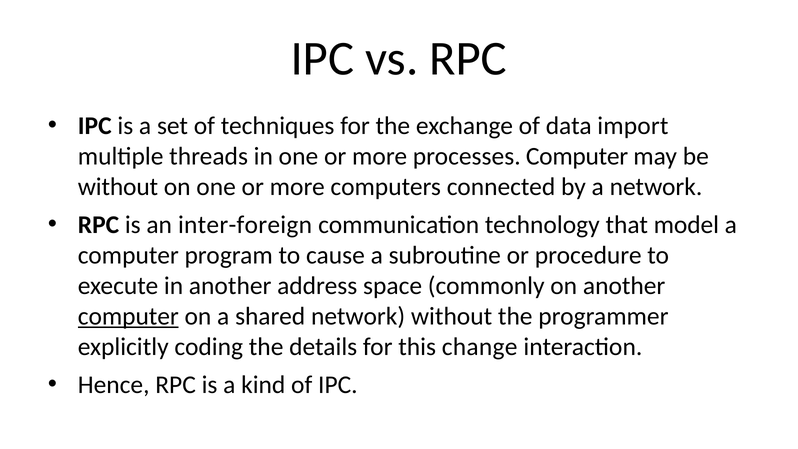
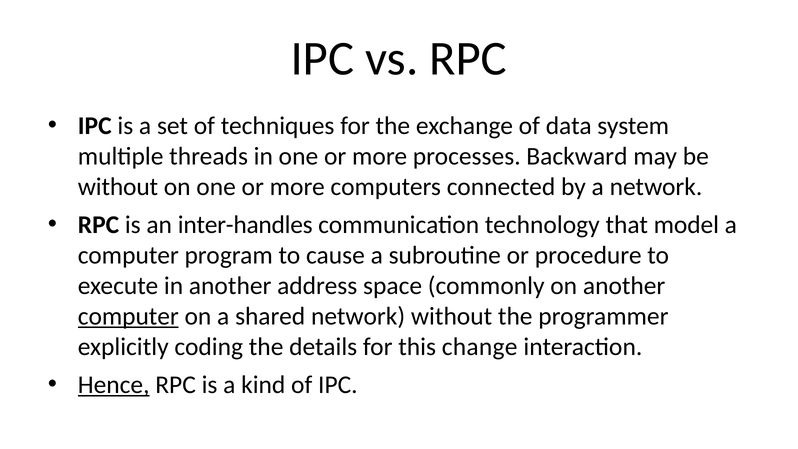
import: import -> system
processes Computer: Computer -> Backward
inter-foreign: inter-foreign -> inter-handles
Hence underline: none -> present
